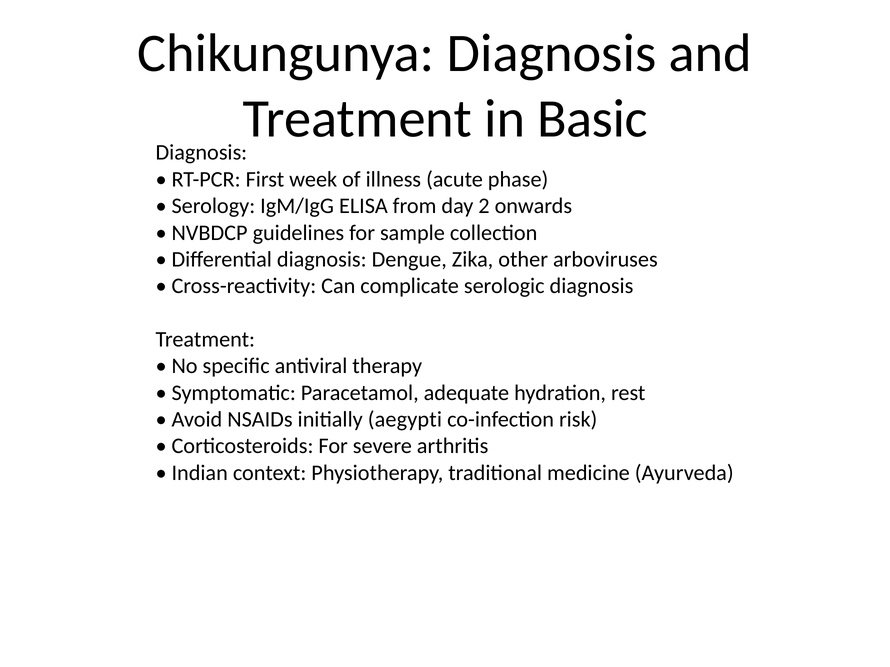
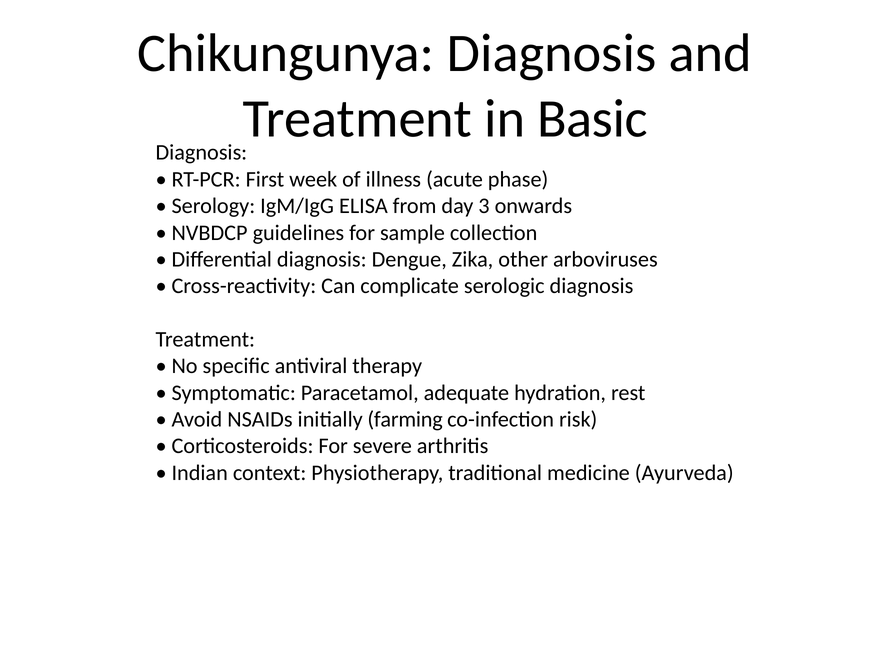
2: 2 -> 3
aegypti: aegypti -> farming
